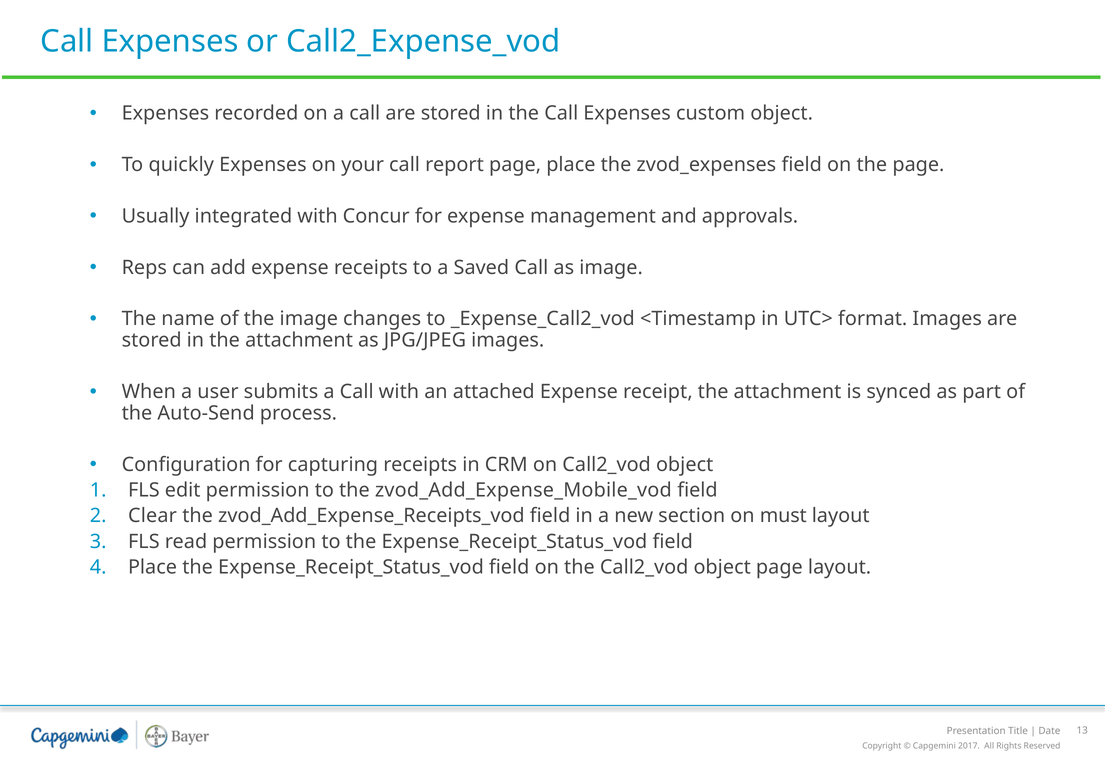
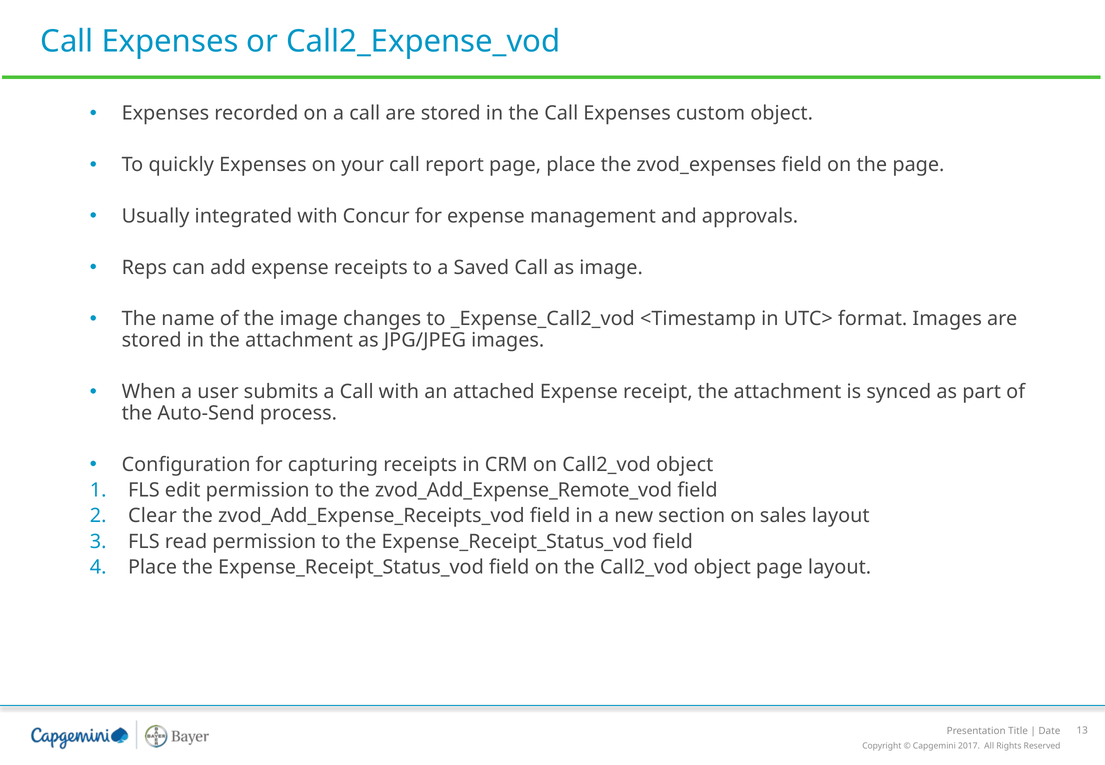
zvod_Add_Expense_Mobile_vod: zvod_Add_Expense_Mobile_vod -> zvod_Add_Expense_Remote_vod
must: must -> sales
